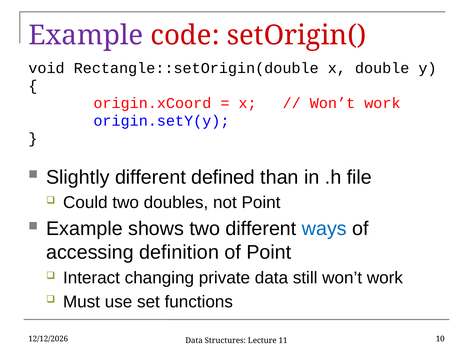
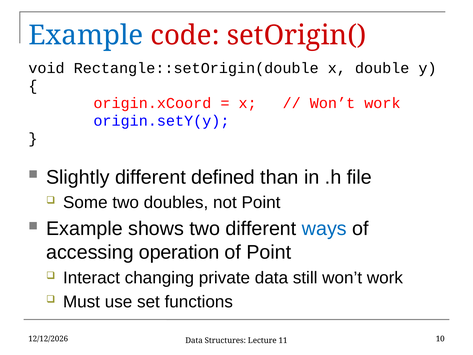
Example at (86, 35) colour: purple -> blue
Could: Could -> Some
definition: definition -> operation
